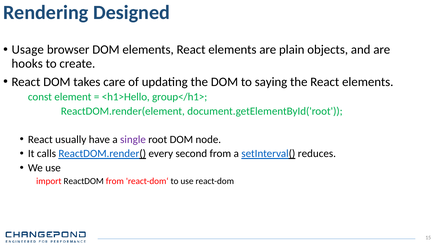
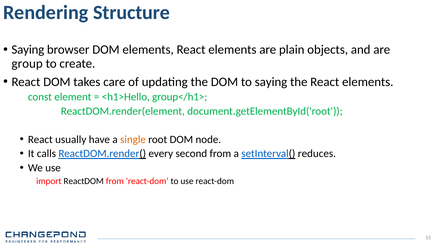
Designed: Designed -> Structure
Usage at (28, 50): Usage -> Saying
hooks: hooks -> group
single colour: purple -> orange
